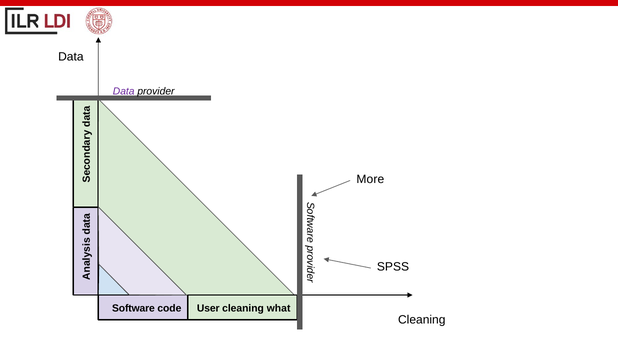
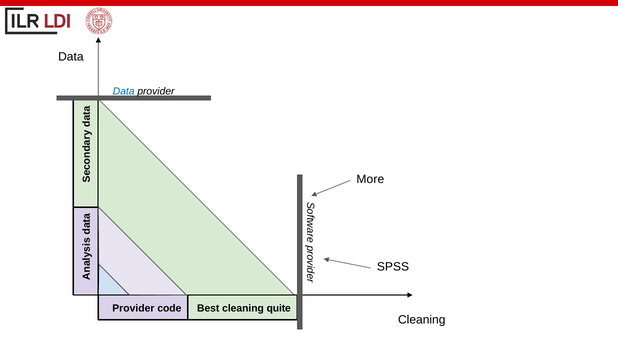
Data at (124, 91) colour: purple -> blue
Software at (133, 308): Software -> Provider
User: User -> Best
what: what -> quite
